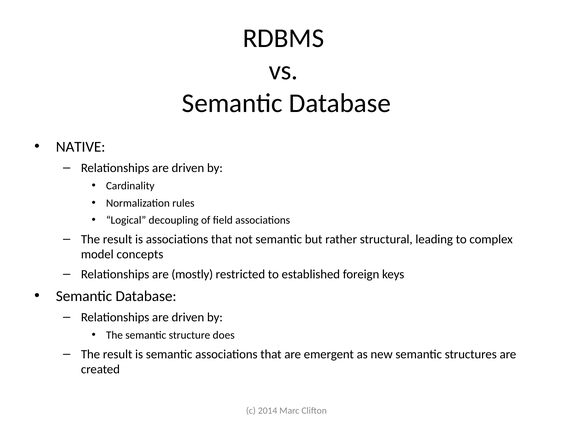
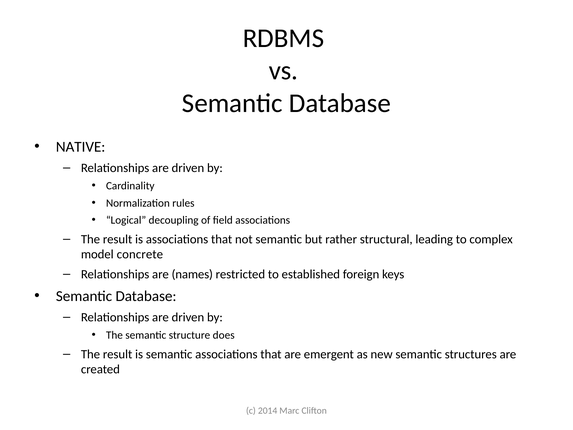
concepts: concepts -> concrete
mostly: mostly -> names
